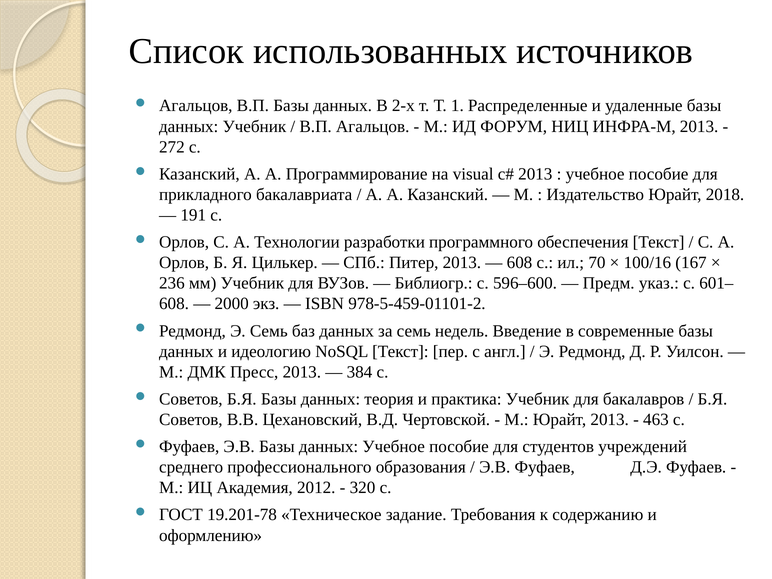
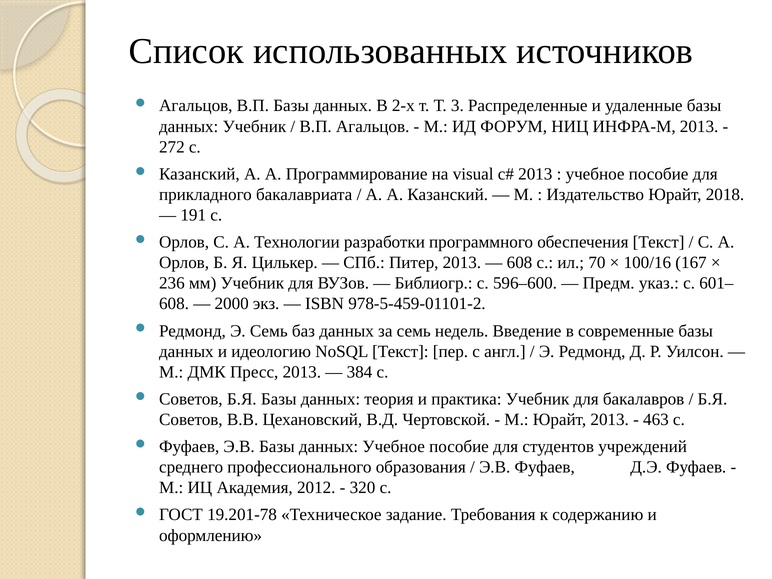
1: 1 -> 3
